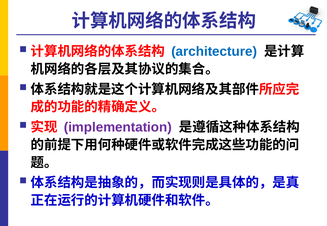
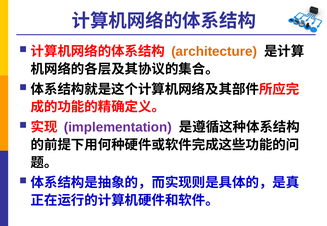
architecture colour: blue -> orange
